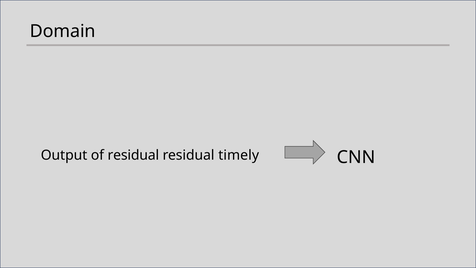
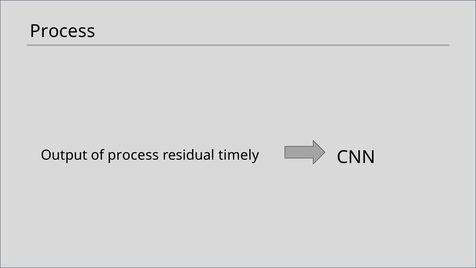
Domain at (63, 31): Domain -> Process
of residual: residual -> process
